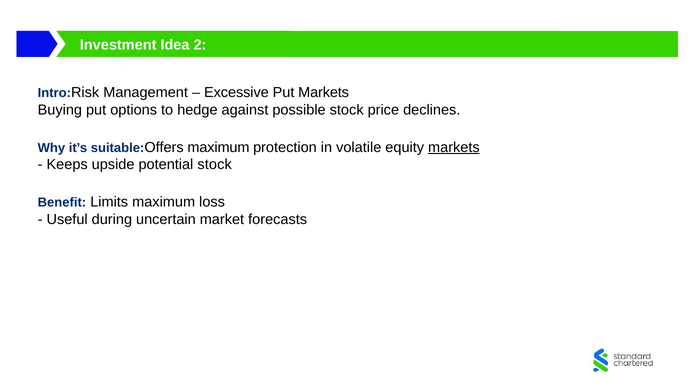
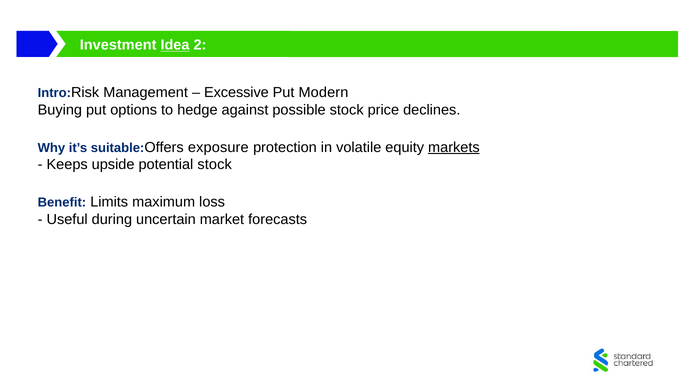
Idea underline: none -> present
Put Markets: Markets -> Modern
suitable:Offers maximum: maximum -> exposure
